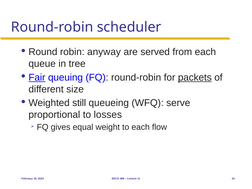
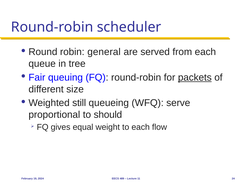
anyway: anyway -> general
Fair underline: present -> none
losses: losses -> should
